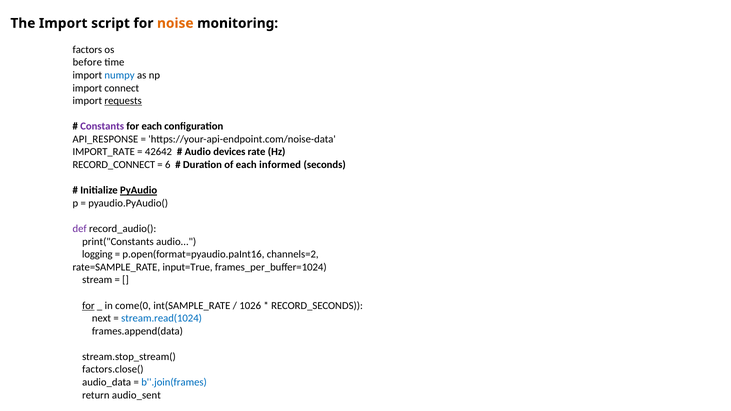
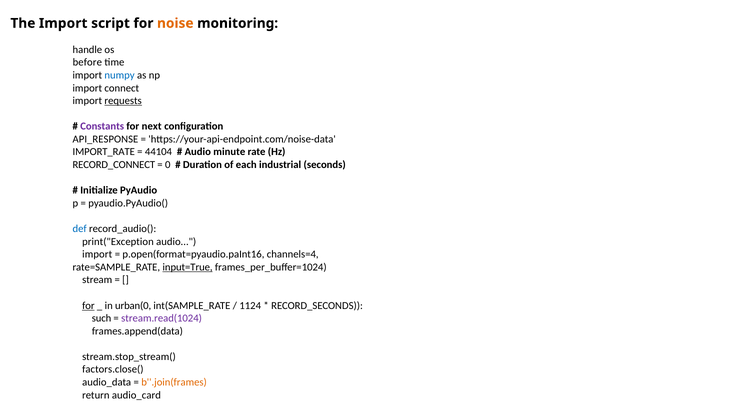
factors: factors -> handle
for each: each -> next
42642: 42642 -> 44104
devices: devices -> minute
6: 6 -> 0
informed: informed -> industrial
PyAudio underline: present -> none
def colour: purple -> blue
print("Constants: print("Constants -> print("Exception
logging at (97, 254): logging -> import
channels=2: channels=2 -> channels=4
input=True underline: none -> present
come(0: come(0 -> urban(0
1026: 1026 -> 1124
next: next -> such
stream.read(1024 colour: blue -> purple
b''.join(frames colour: blue -> orange
audio_sent: audio_sent -> audio_card
